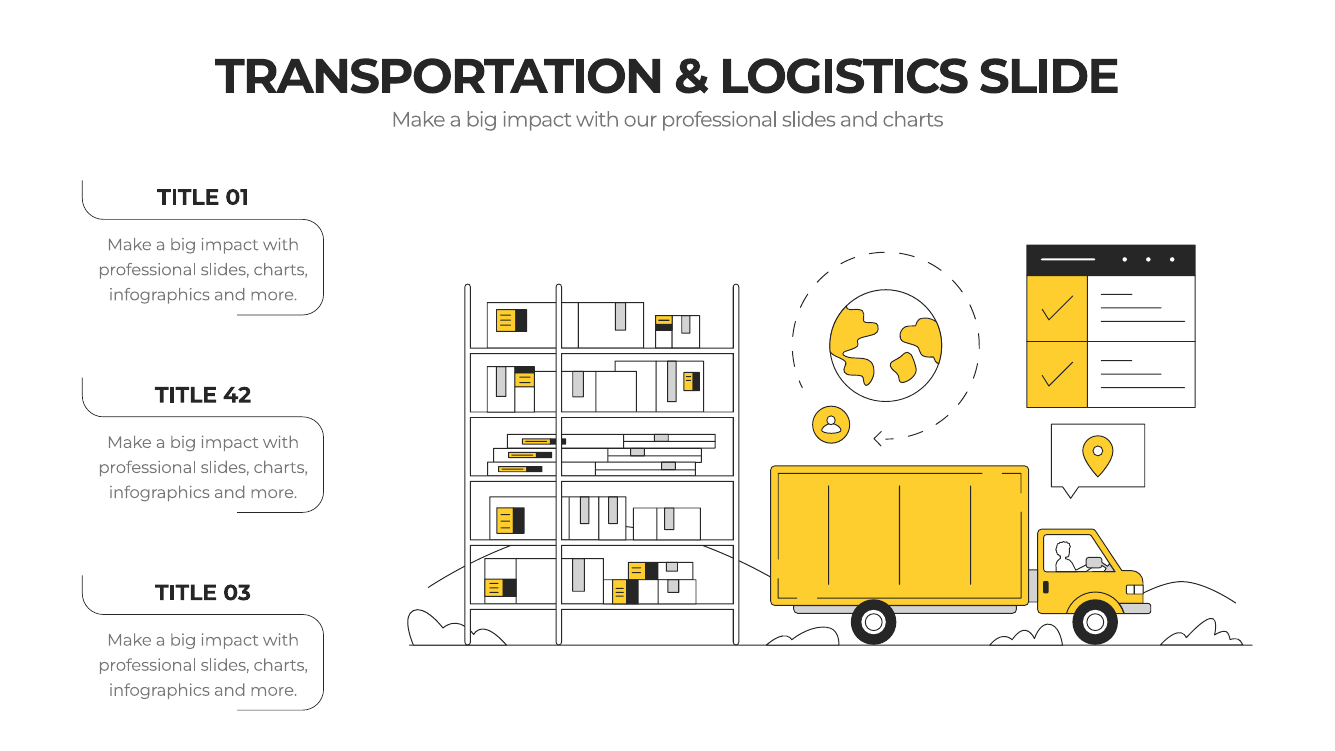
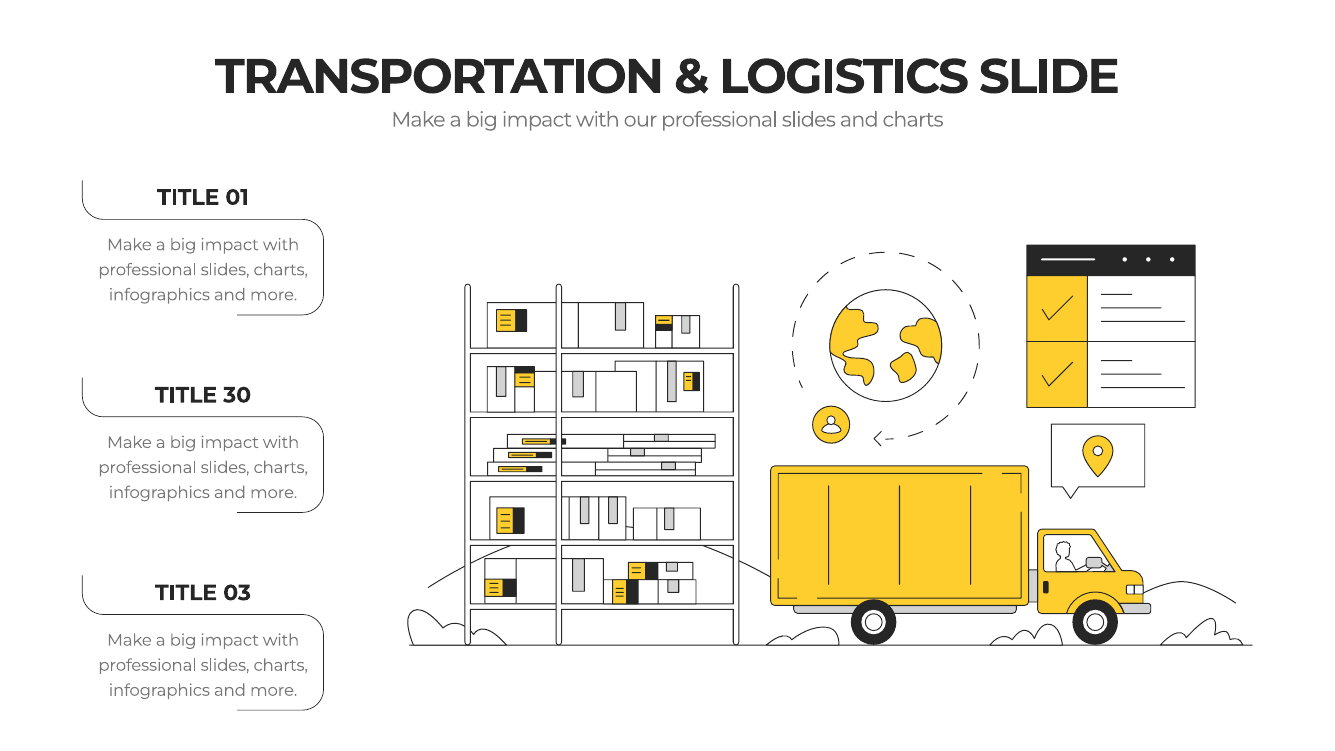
42: 42 -> 30
